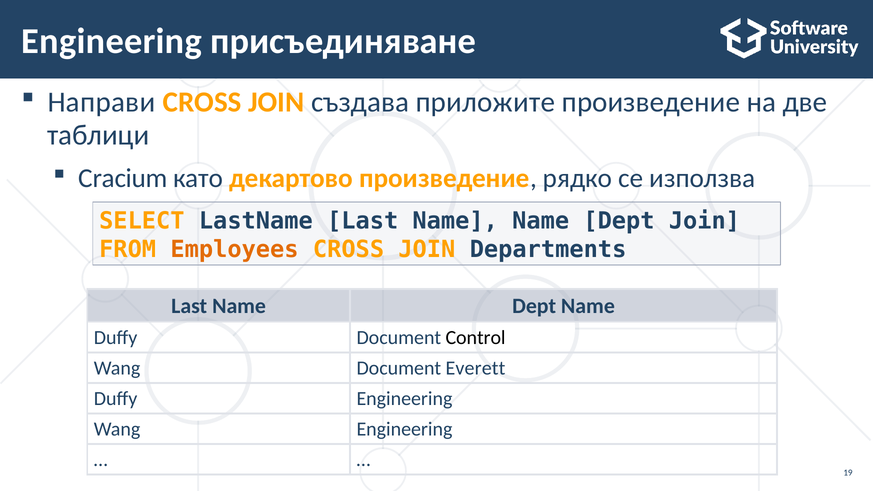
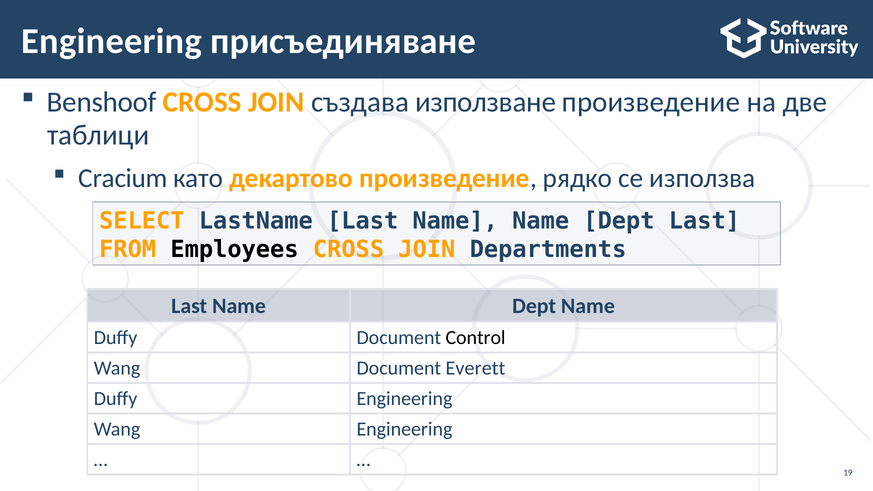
Направи: Направи -> Benshoof
приложите: приложите -> използване
Dept Join: Join -> Last
Employees colour: orange -> black
